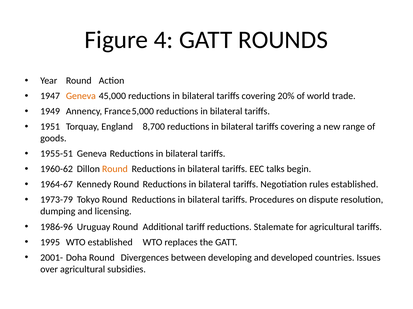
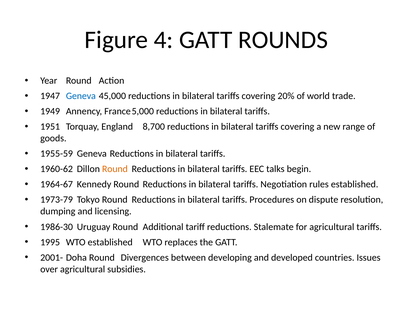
Geneva at (81, 96) colour: orange -> blue
1955-51: 1955-51 -> 1955-59
1986-96: 1986-96 -> 1986-30
